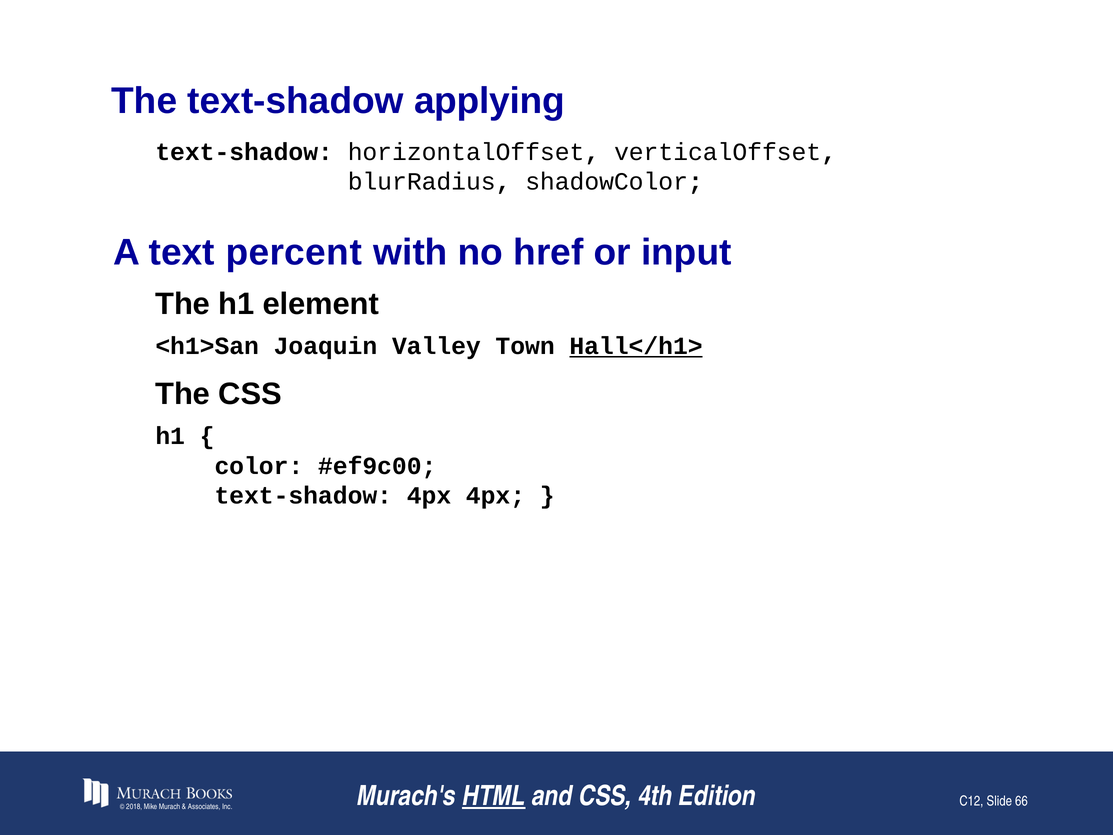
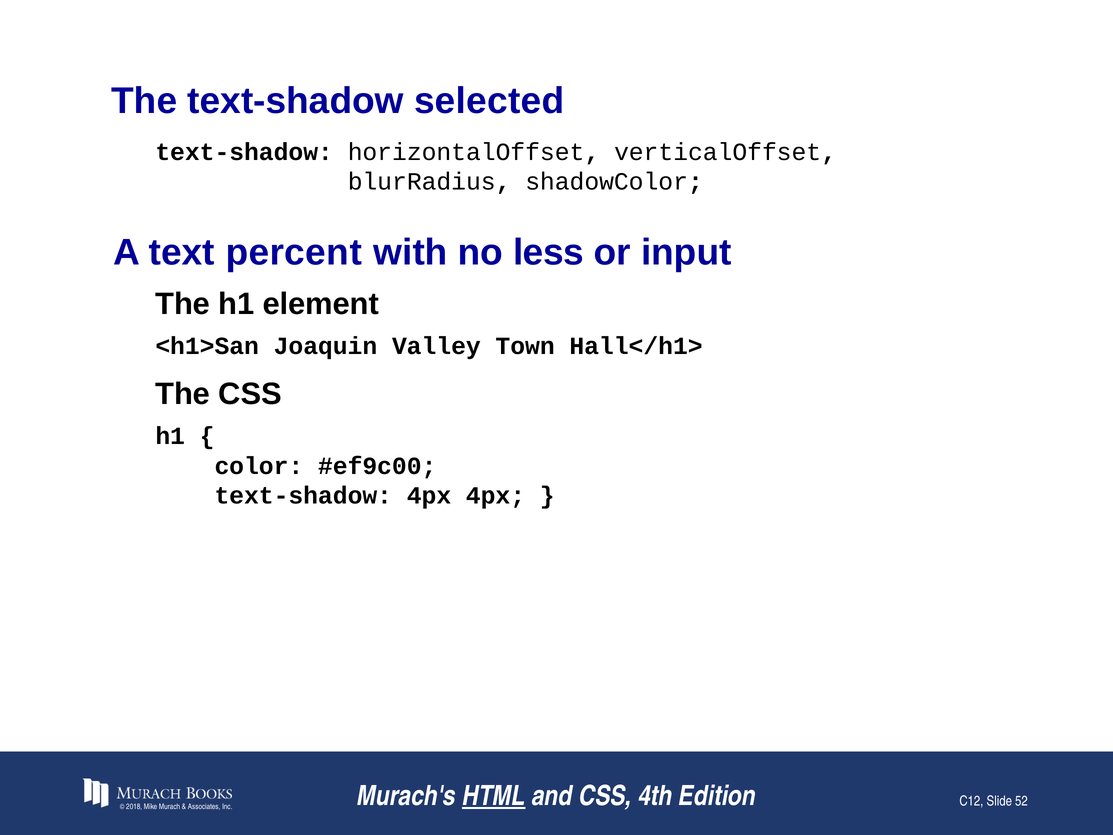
applying: applying -> selected
href: href -> less
Hall</h1> underline: present -> none
66: 66 -> 52
